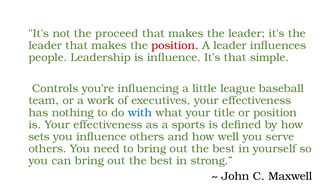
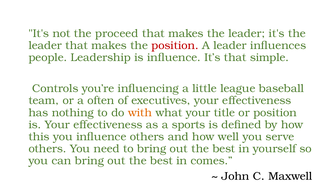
work: work -> often
with colour: blue -> orange
sets: sets -> this
strong: strong -> comes
